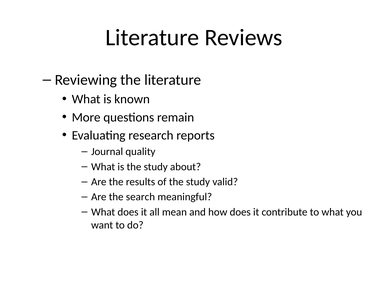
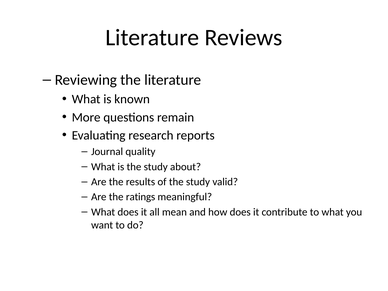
search: search -> ratings
